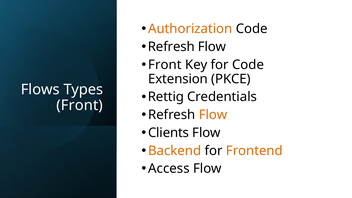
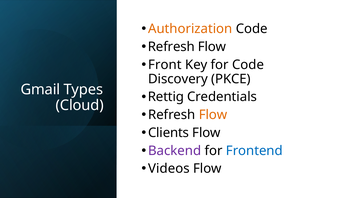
Extension: Extension -> Discovery
Flows: Flows -> Gmail
Front at (80, 105): Front -> Cloud
Backend colour: orange -> purple
Frontend colour: orange -> blue
Access: Access -> Videos
